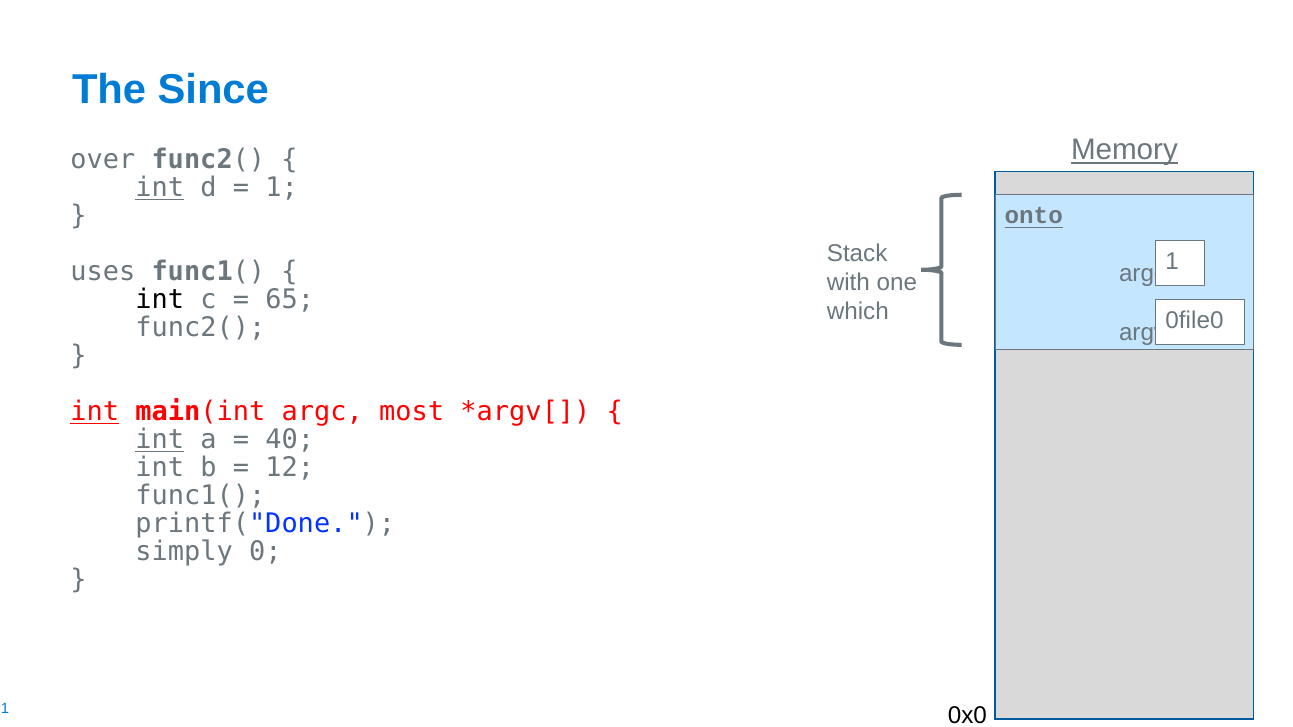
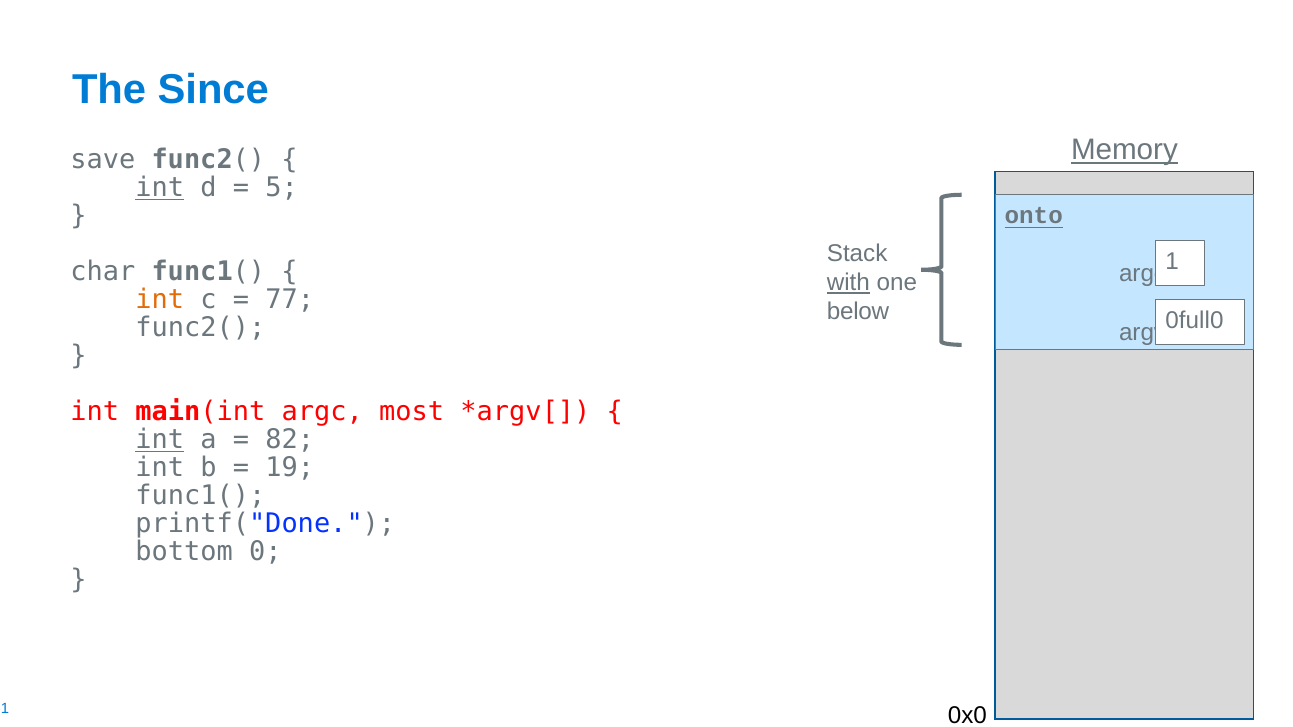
over: over -> save
1 at (282, 188): 1 -> 5
uses: uses -> char
with underline: none -> present
int at (160, 300) colour: black -> orange
65: 65 -> 77
which: which -> below
0file0: 0file0 -> 0full0
int at (95, 412) underline: present -> none
40: 40 -> 82
12: 12 -> 19
simply: simply -> bottom
